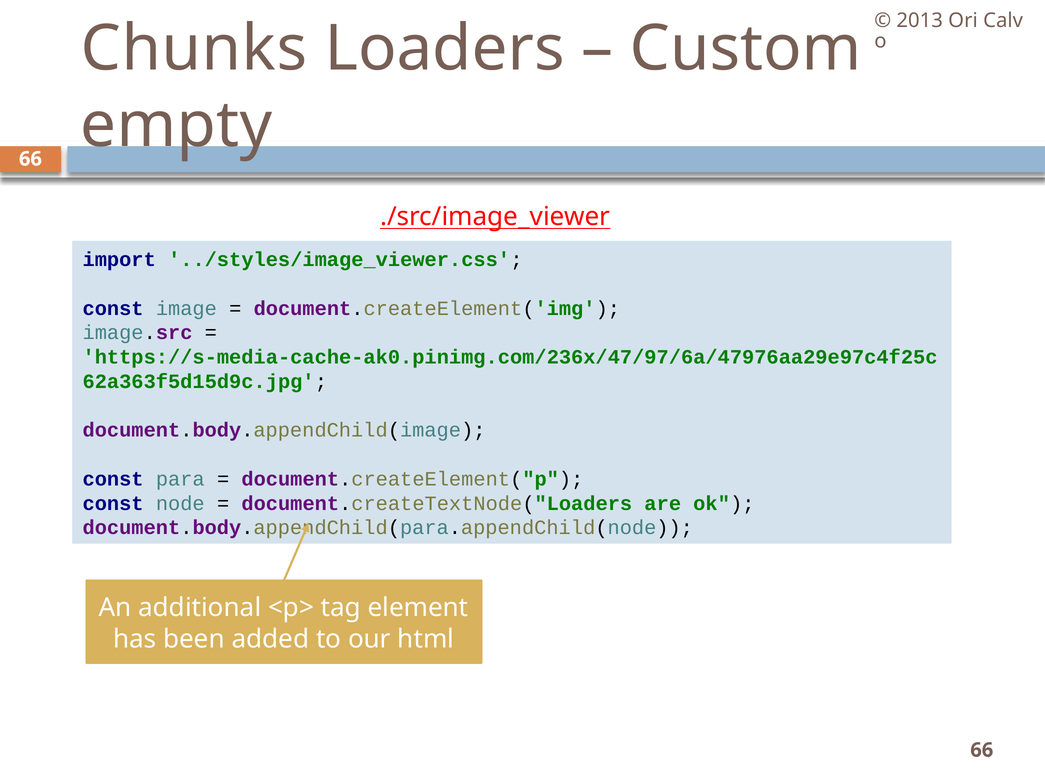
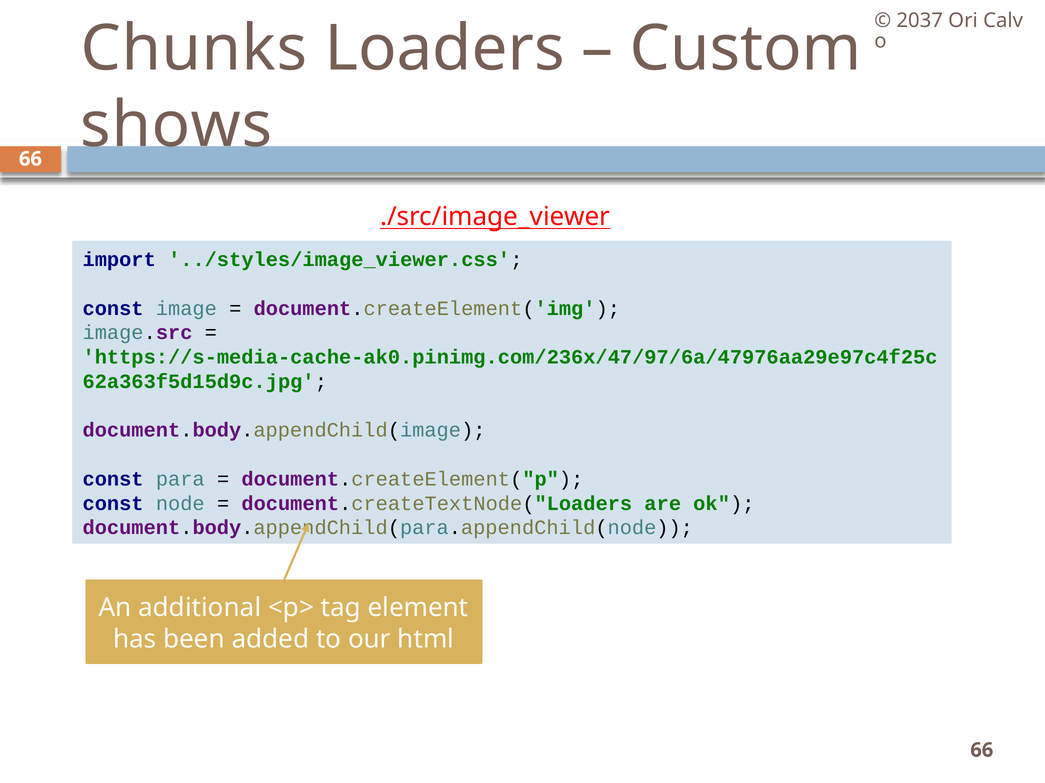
2013: 2013 -> 2037
empty: empty -> shows
